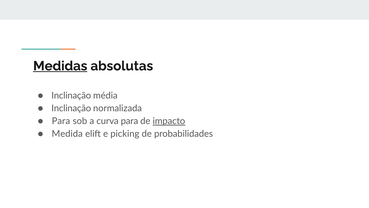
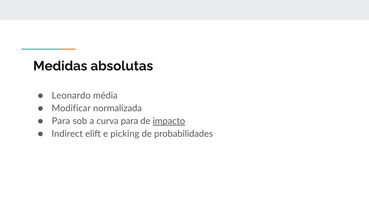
Medidas underline: present -> none
Inclinação at (71, 95): Inclinação -> Leonardo
Inclinação at (71, 108): Inclinação -> Modificar
Medida: Medida -> Indirect
